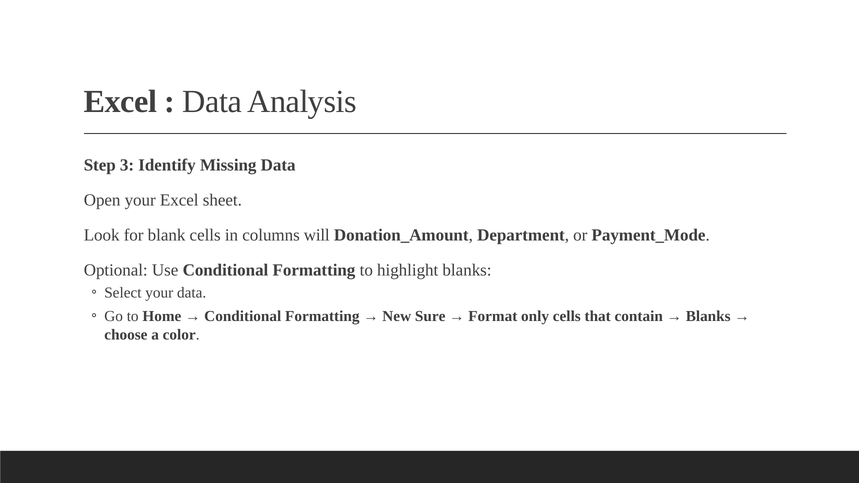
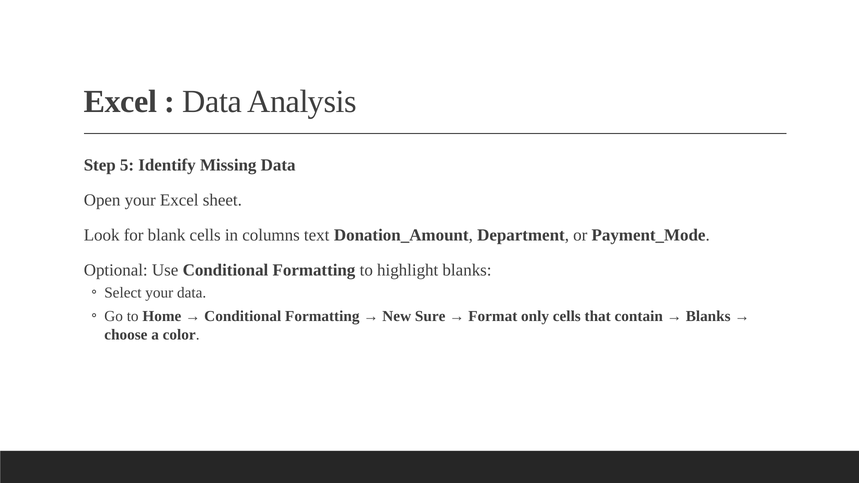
3: 3 -> 5
will: will -> text
